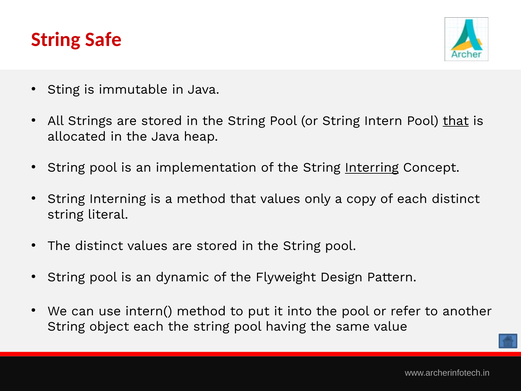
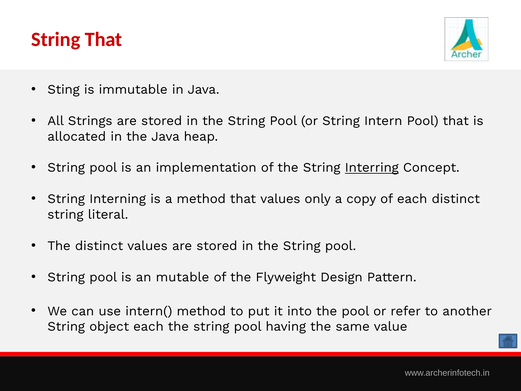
String Safe: Safe -> That
that at (456, 121) underline: present -> none
dynamic: dynamic -> mutable
